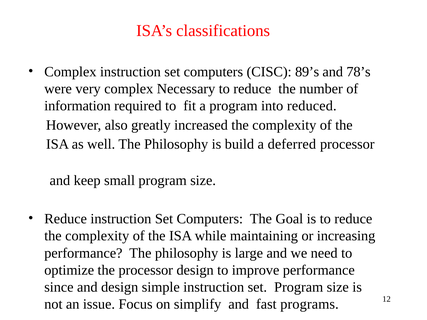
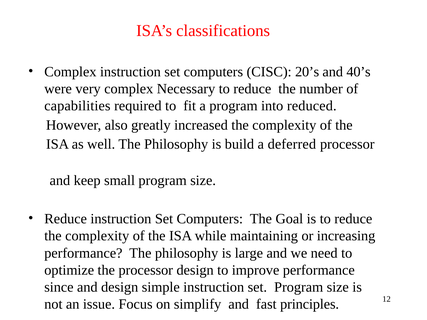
89’s: 89’s -> 20’s
78’s: 78’s -> 40’s
information: information -> capabilities
programs: programs -> principles
